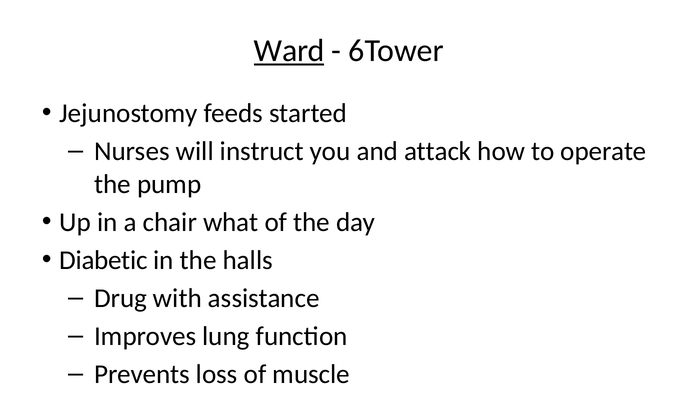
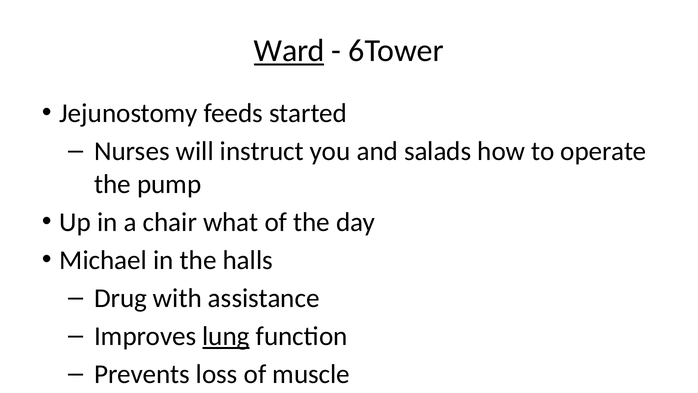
attack: attack -> salads
Diabetic: Diabetic -> Michael
lung underline: none -> present
